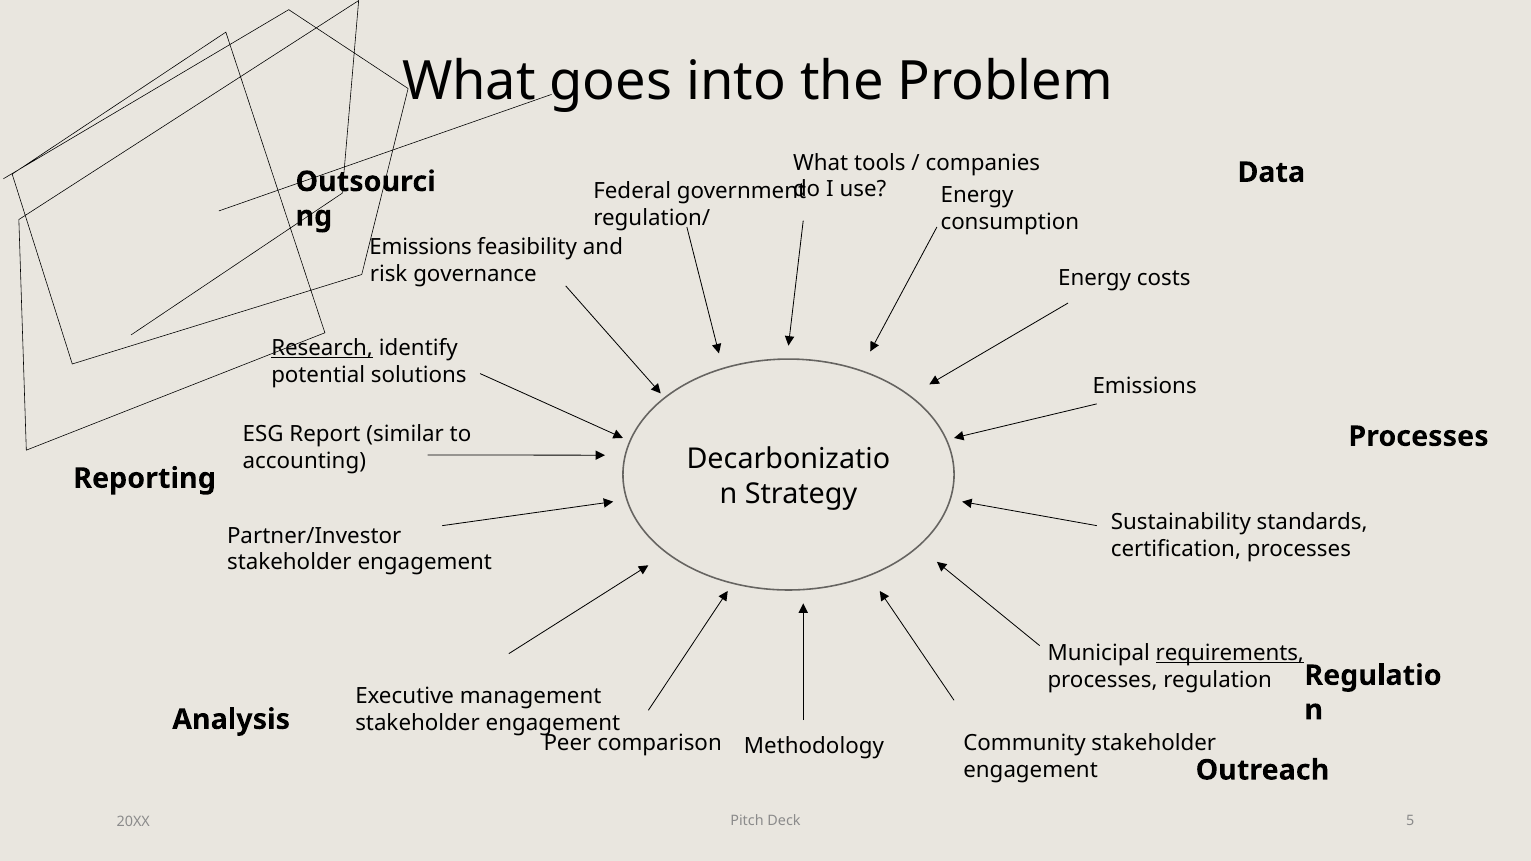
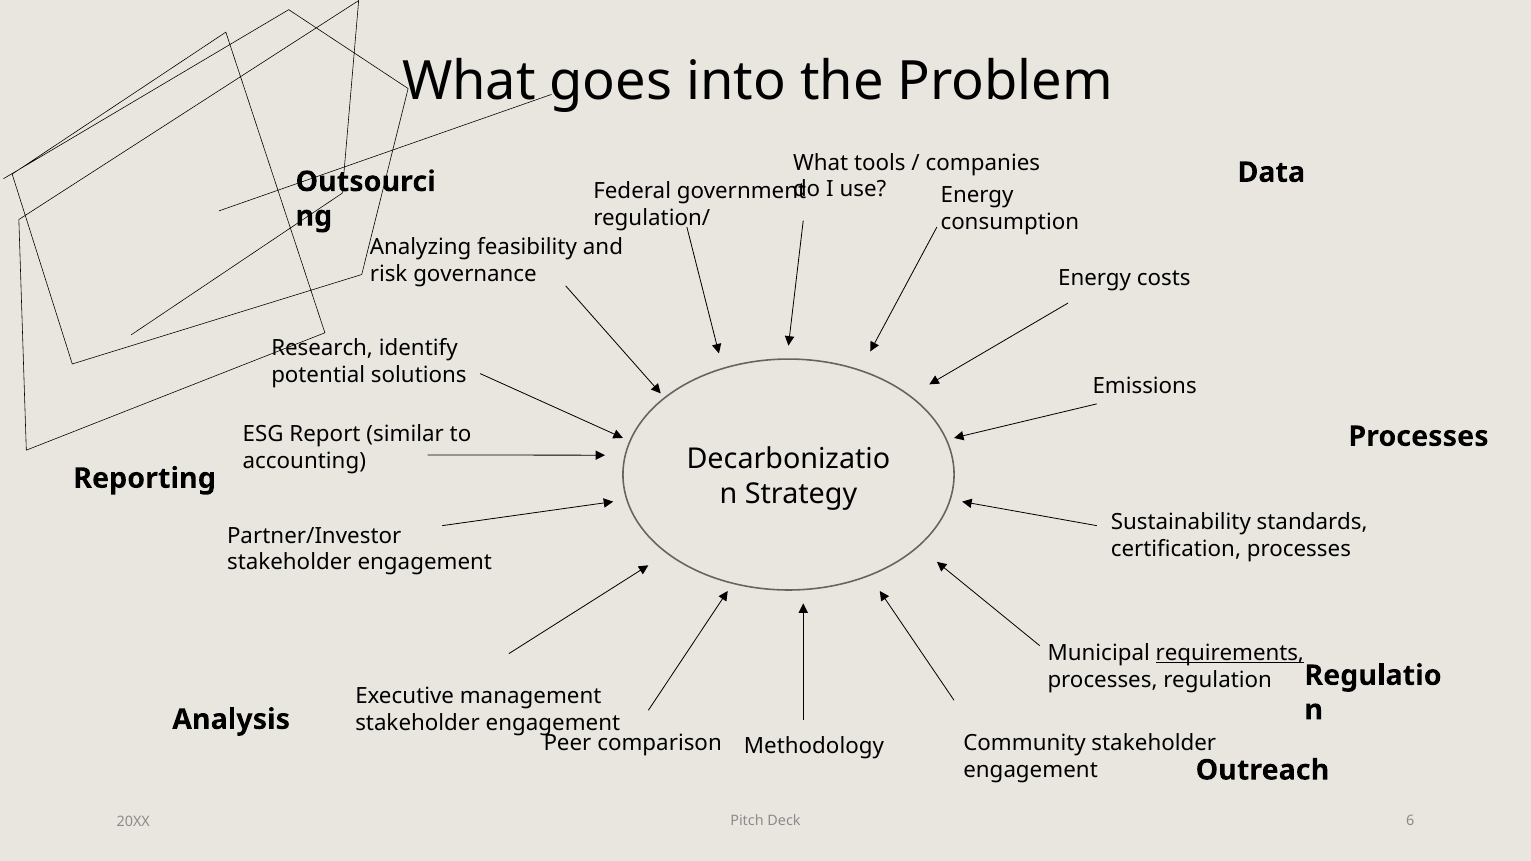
Emissions at (421, 247): Emissions -> Analyzing
Research underline: present -> none
5: 5 -> 6
